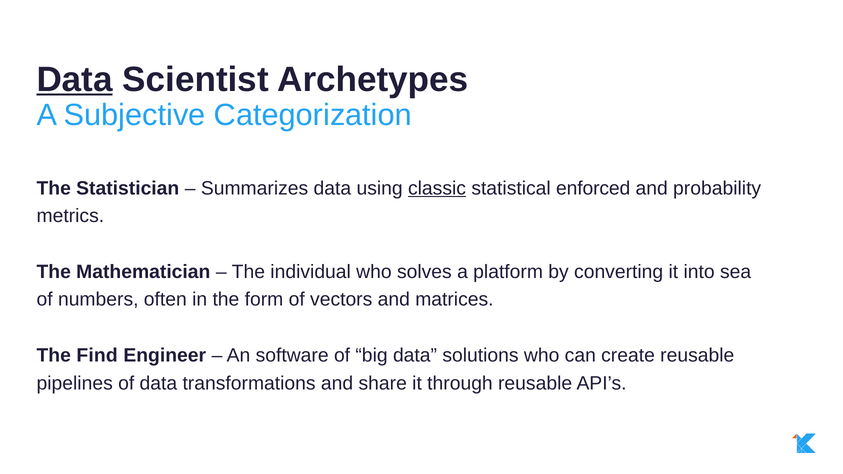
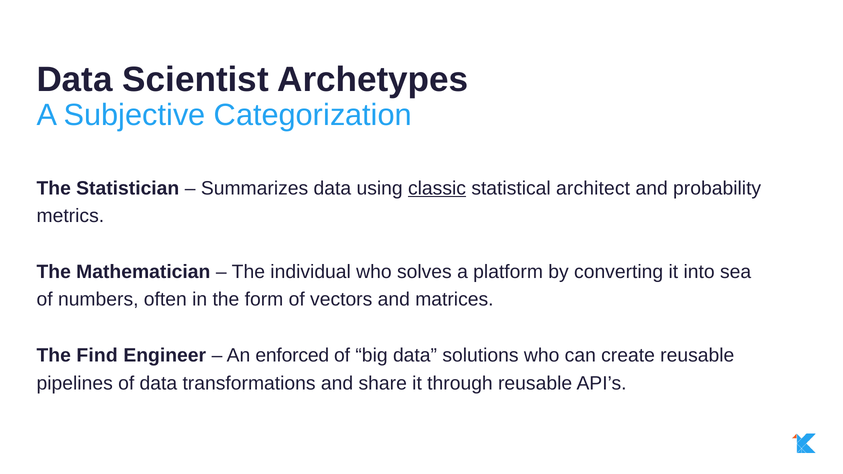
Data at (75, 80) underline: present -> none
enforced: enforced -> architect
software: software -> enforced
